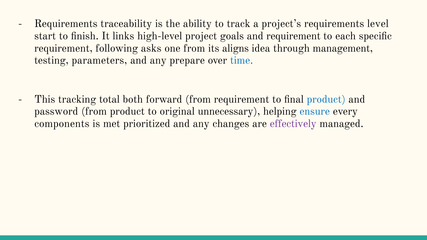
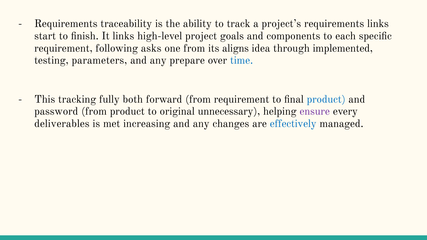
requirements level: level -> links
and requirement: requirement -> components
management: management -> implemented
total: total -> fully
ensure colour: blue -> purple
components: components -> deliverables
prioritized: prioritized -> increasing
effectively colour: purple -> blue
